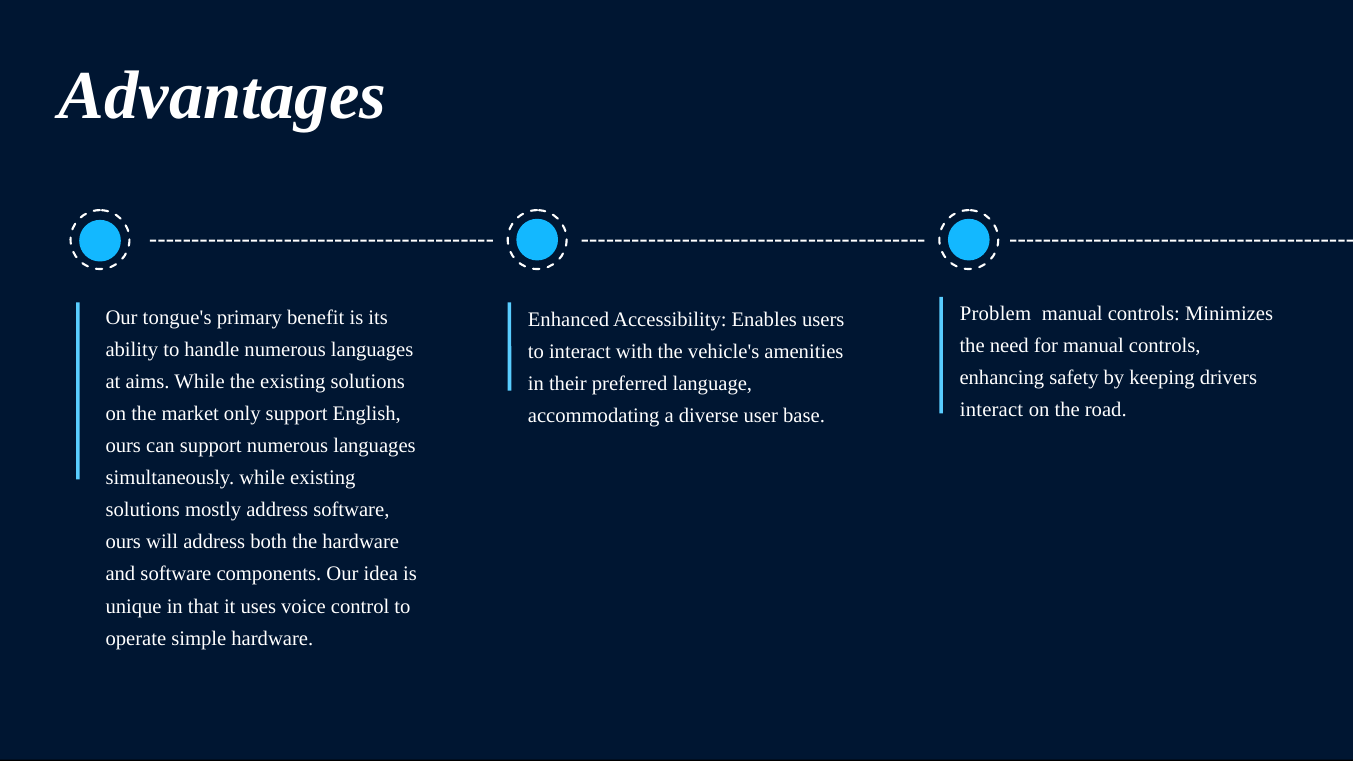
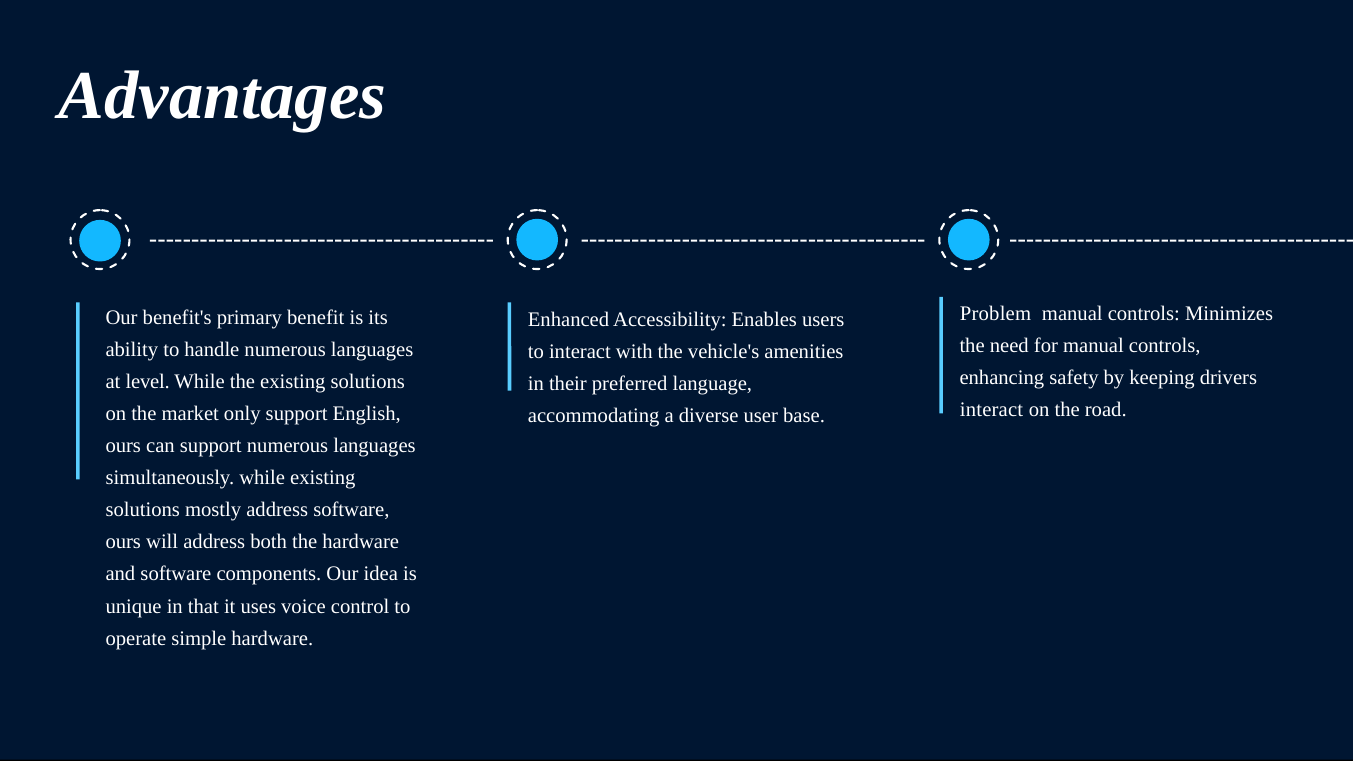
tongue's: tongue's -> benefit's
aims: aims -> level
